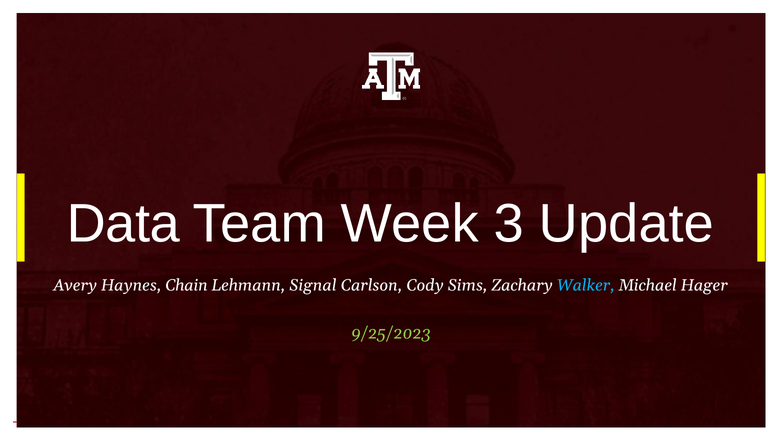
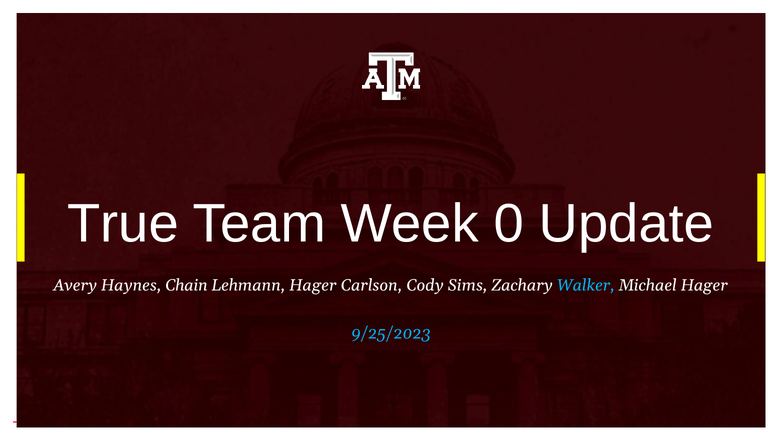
Data: Data -> True
3: 3 -> 0
Lehmann Signal: Signal -> Hager
9/25/2023 colour: light green -> light blue
